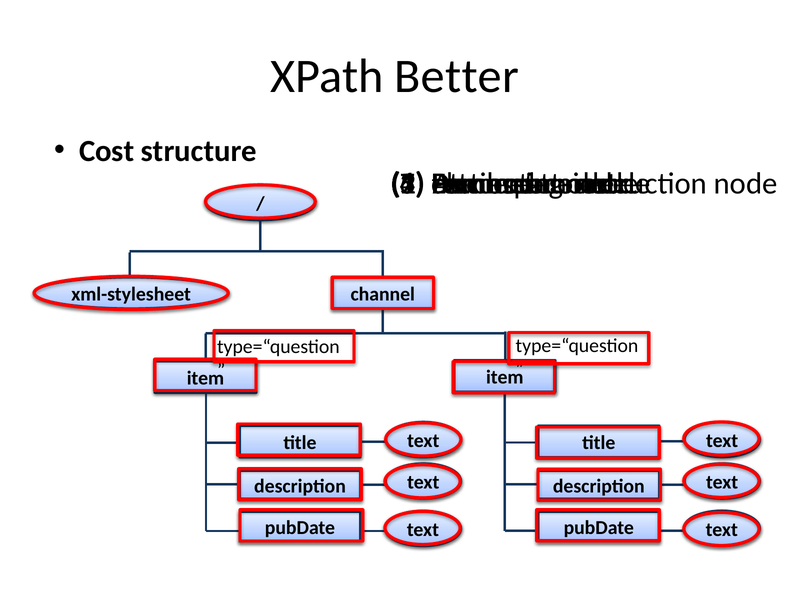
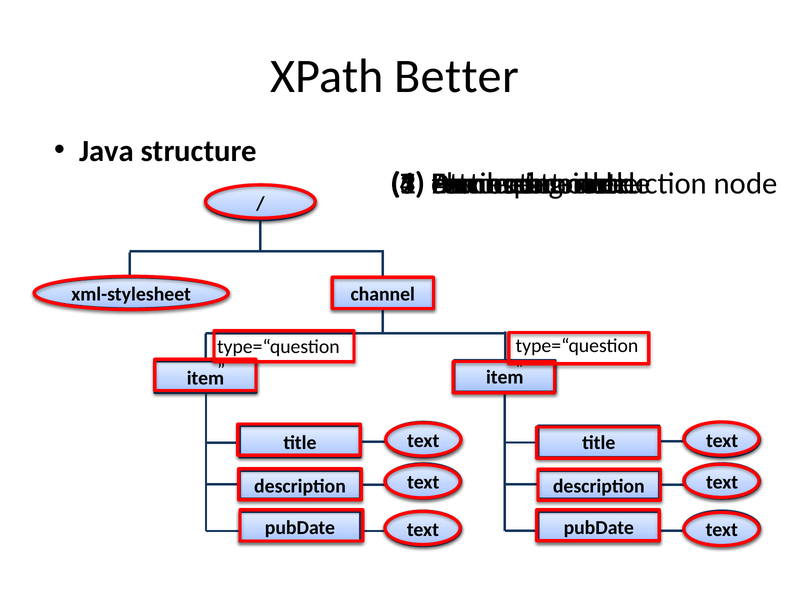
Cost: Cost -> Java
